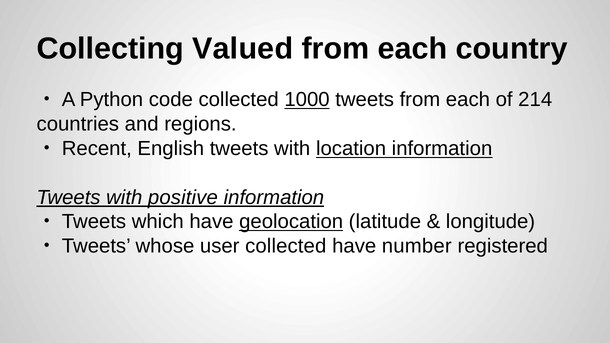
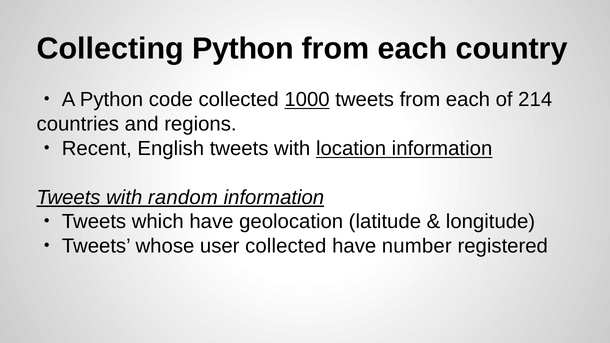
Collecting Valued: Valued -> Python
positive: positive -> random
geolocation underline: present -> none
